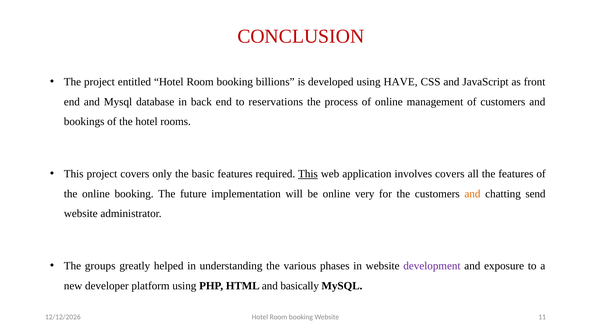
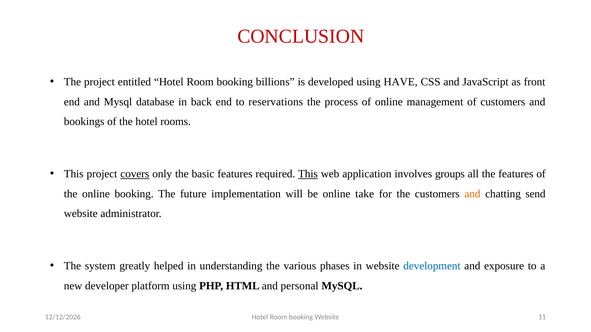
covers at (135, 174) underline: none -> present
involves covers: covers -> groups
very: very -> take
groups: groups -> system
development colour: purple -> blue
basically: basically -> personal
